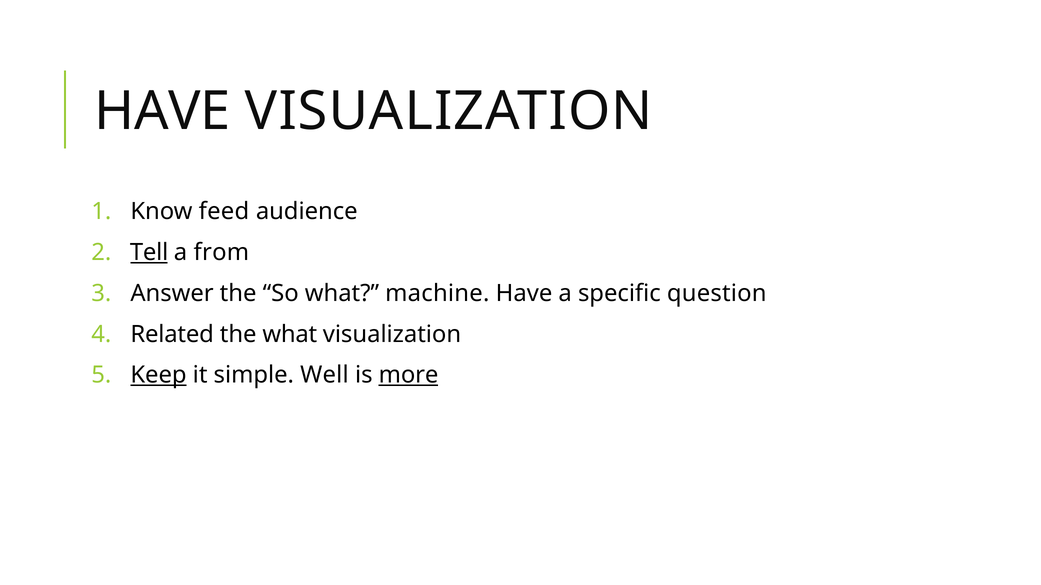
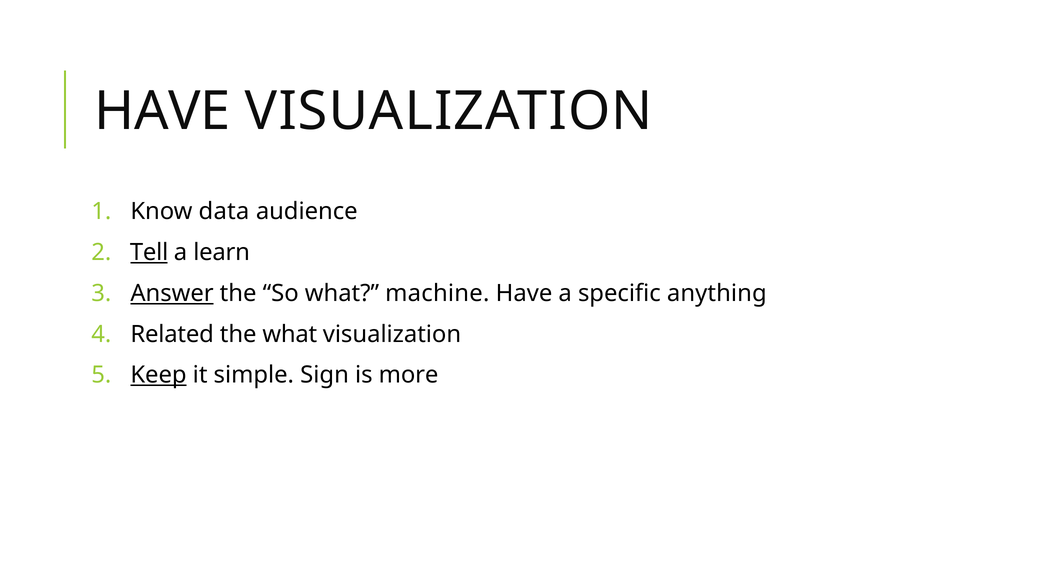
feed: feed -> data
from: from -> learn
Answer underline: none -> present
question: question -> anything
Well: Well -> Sign
more underline: present -> none
